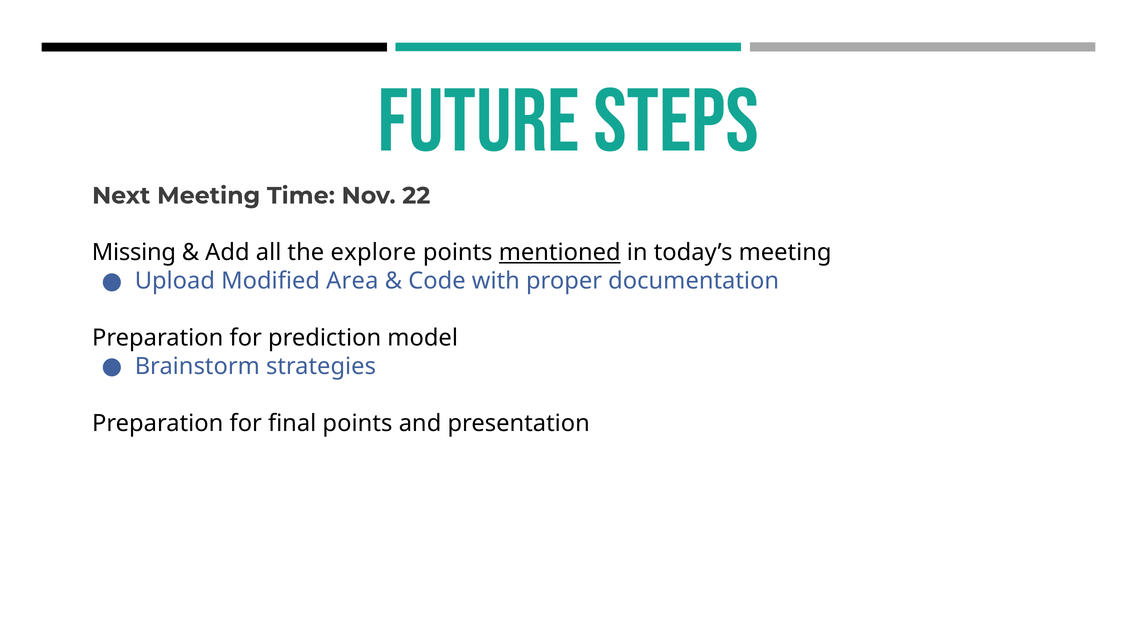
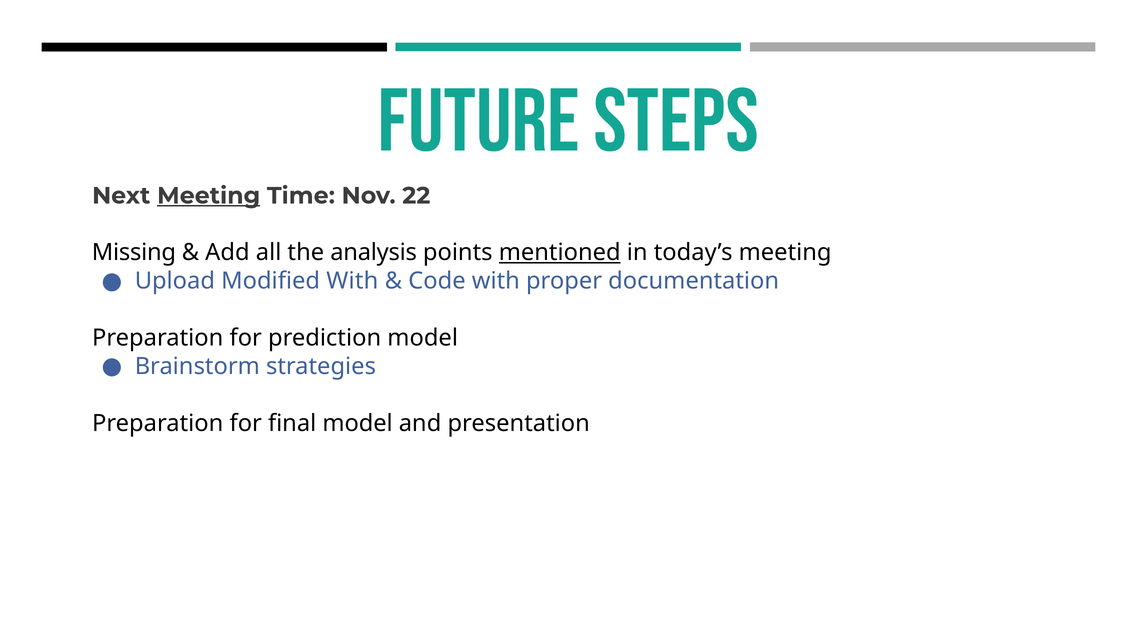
Meeting at (209, 196) underline: none -> present
explore: explore -> analysis
Modified Area: Area -> With
final points: points -> model
